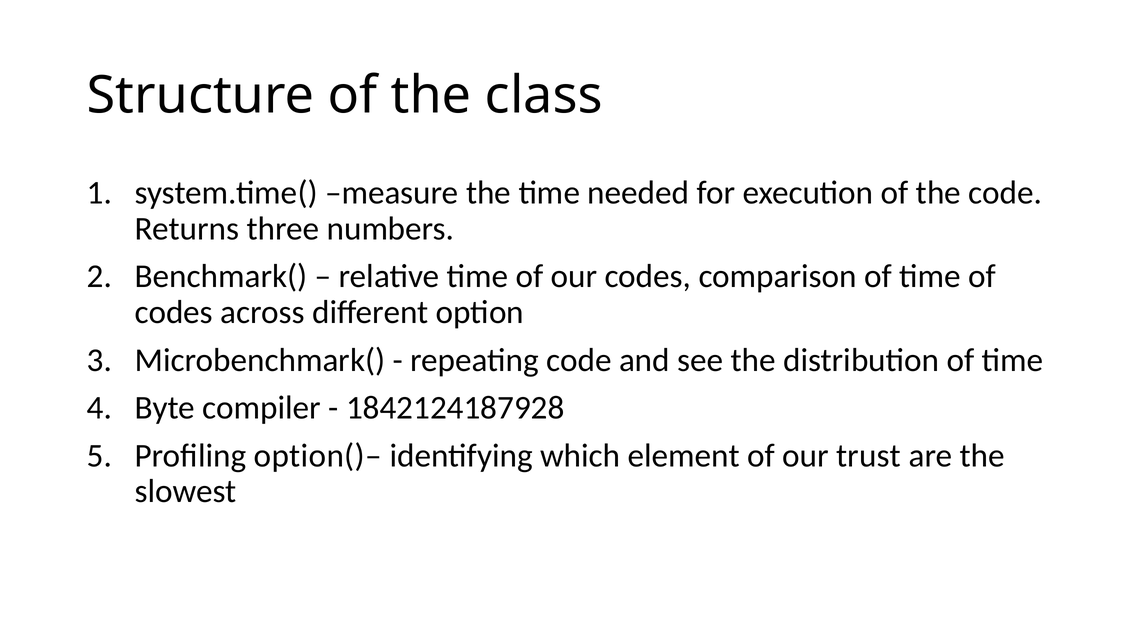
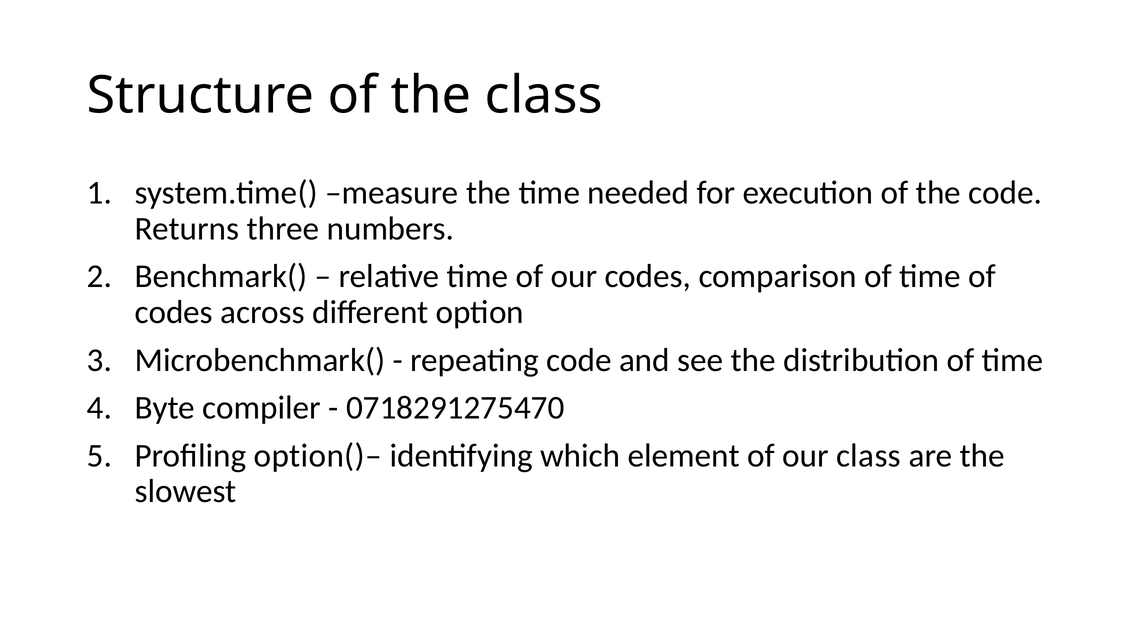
1842124187928: 1842124187928 -> 0718291275470
our trust: trust -> class
